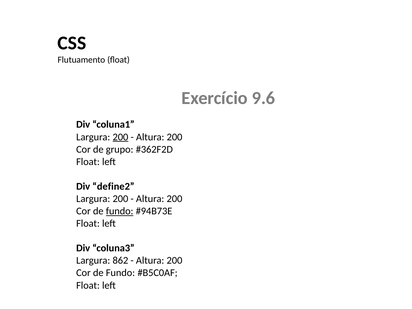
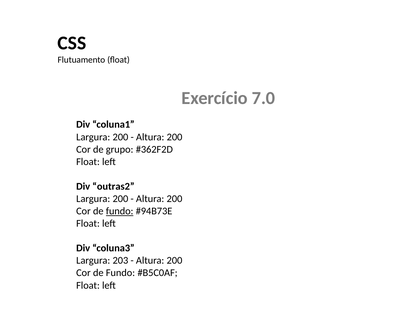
9.6: 9.6 -> 7.0
200 at (120, 137) underline: present -> none
define2: define2 -> outras2
862: 862 -> 203
